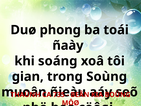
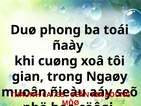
soáng: soáng -> cuøng
Soùng: Soùng -> Ngaøy
